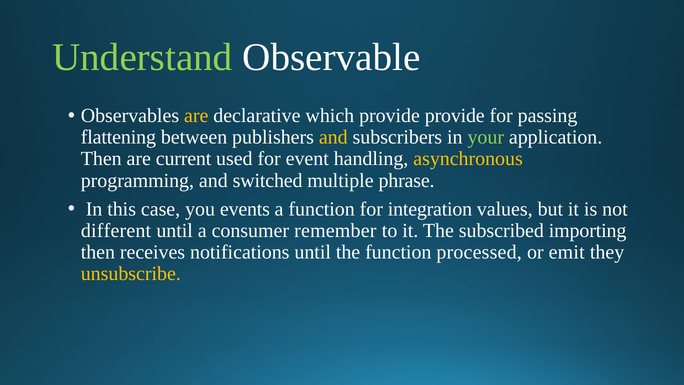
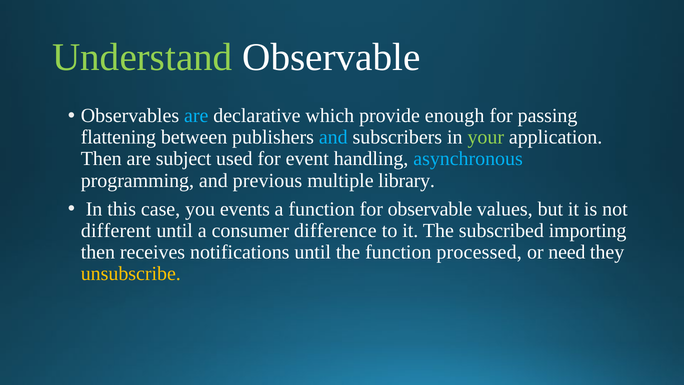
are at (196, 116) colour: yellow -> light blue
provide provide: provide -> enough
and at (333, 137) colour: yellow -> light blue
current: current -> subject
asynchronous colour: yellow -> light blue
switched: switched -> previous
phrase: phrase -> library
for integration: integration -> observable
remember: remember -> difference
emit: emit -> need
